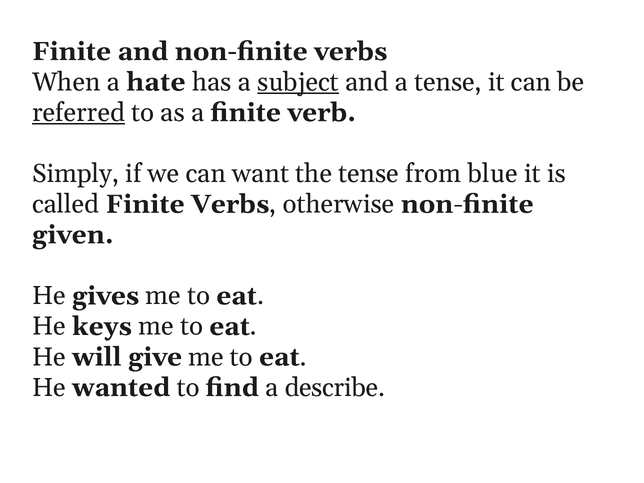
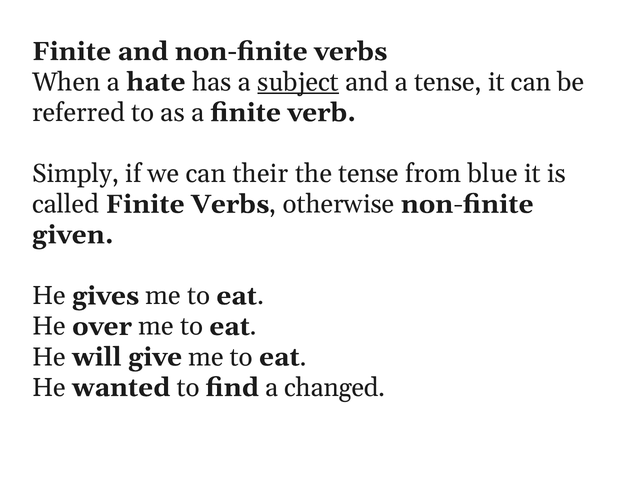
referred underline: present -> none
want: want -> their
keys: keys -> over
describe: describe -> changed
